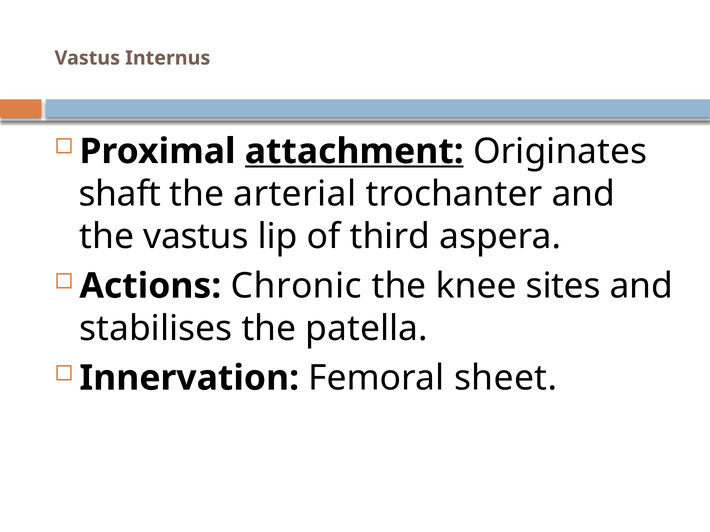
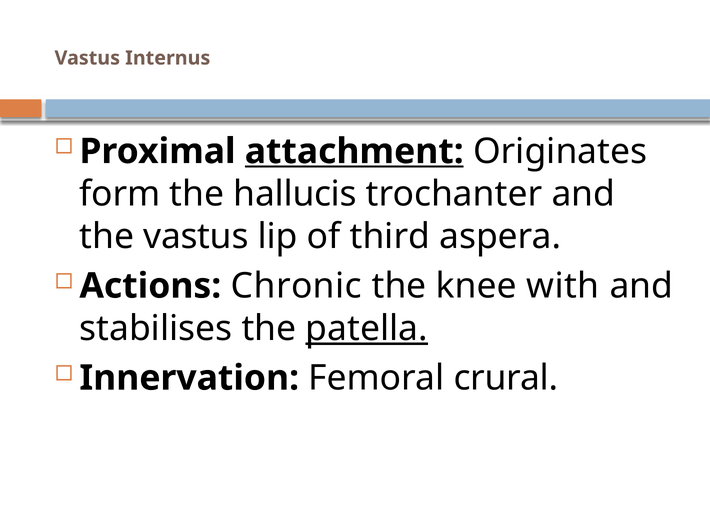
shaft: shaft -> form
arterial: arterial -> hallucis
sites: sites -> with
patella underline: none -> present
sheet: sheet -> crural
